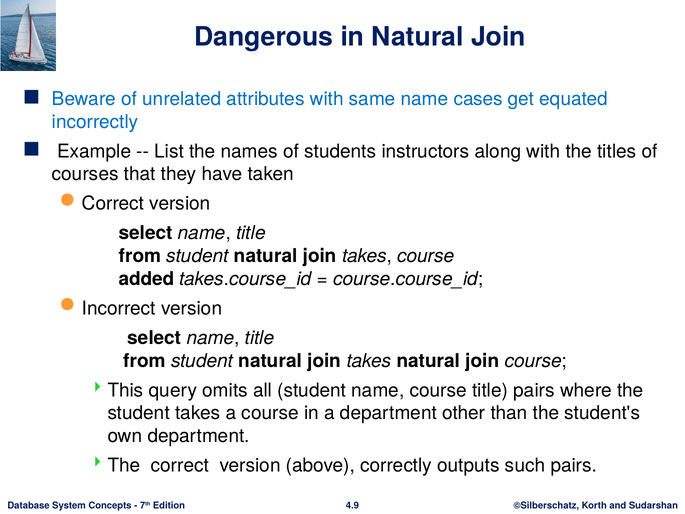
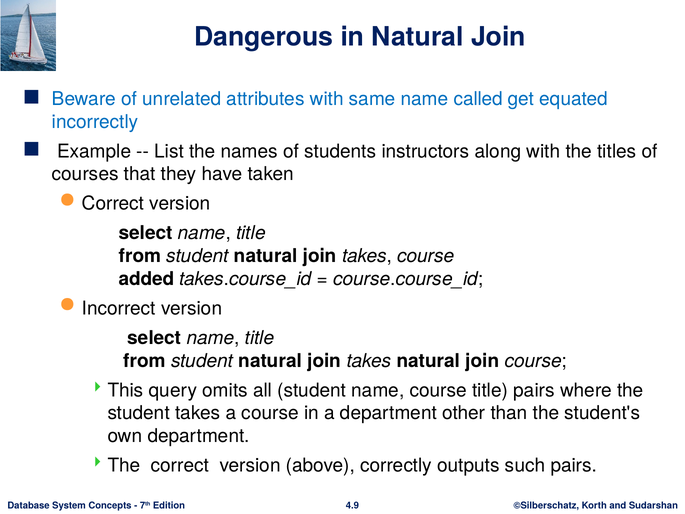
cases: cases -> called
